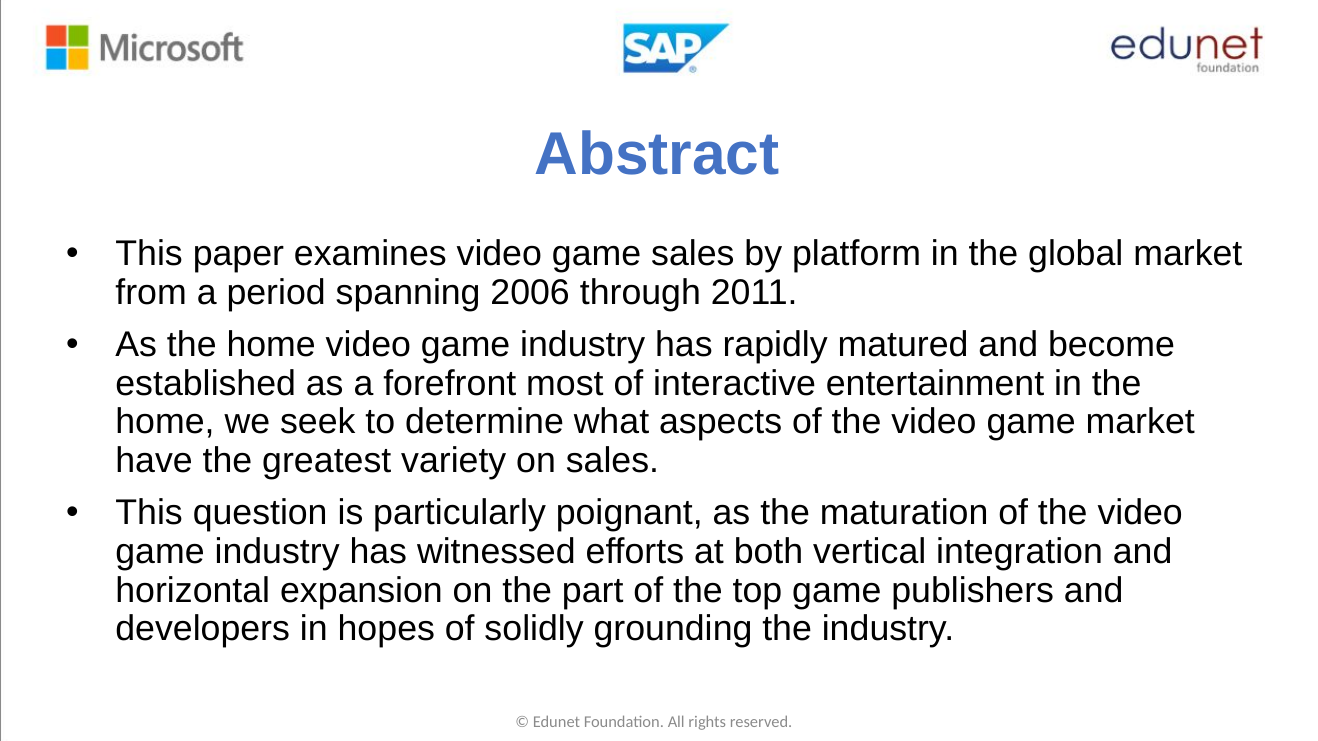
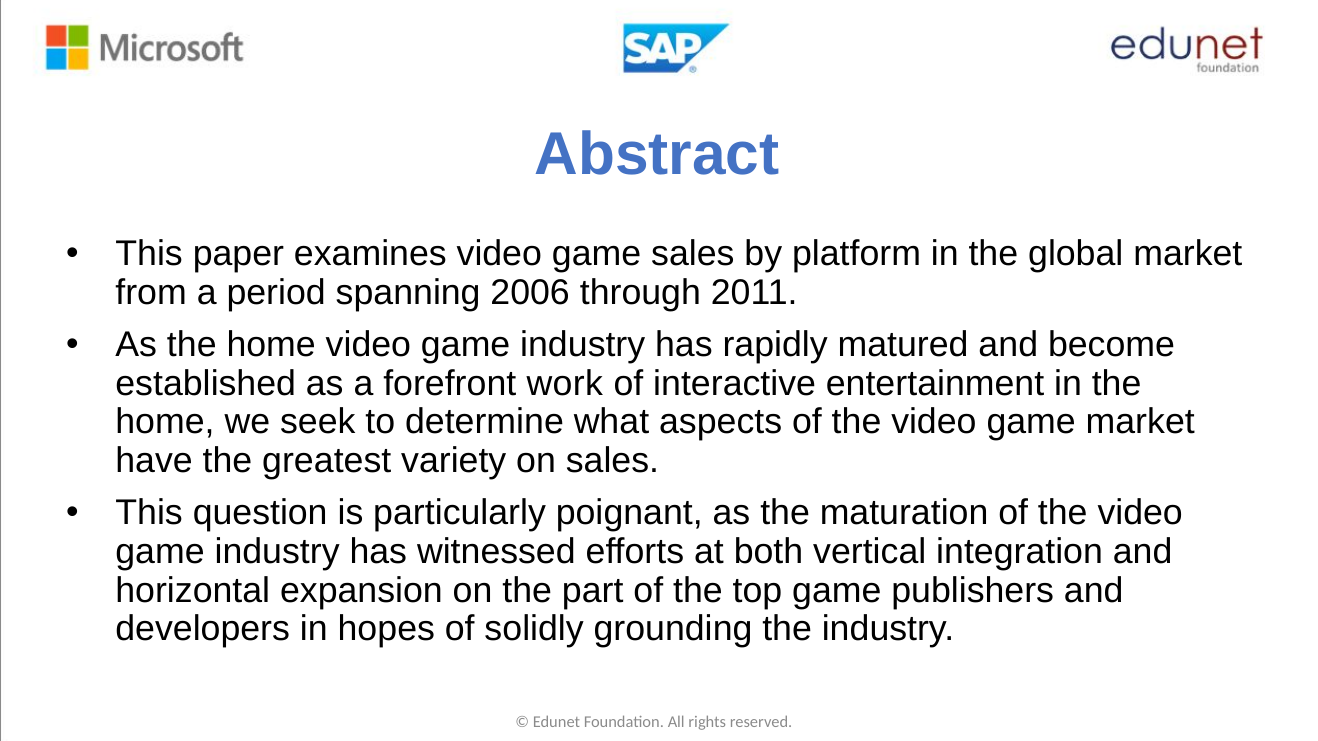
most: most -> work
